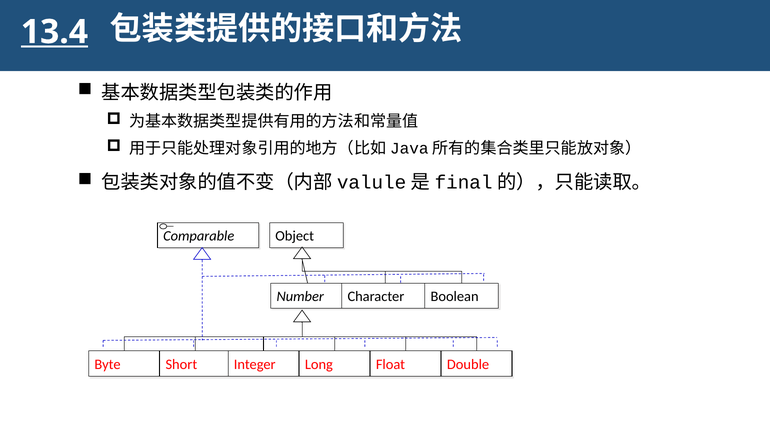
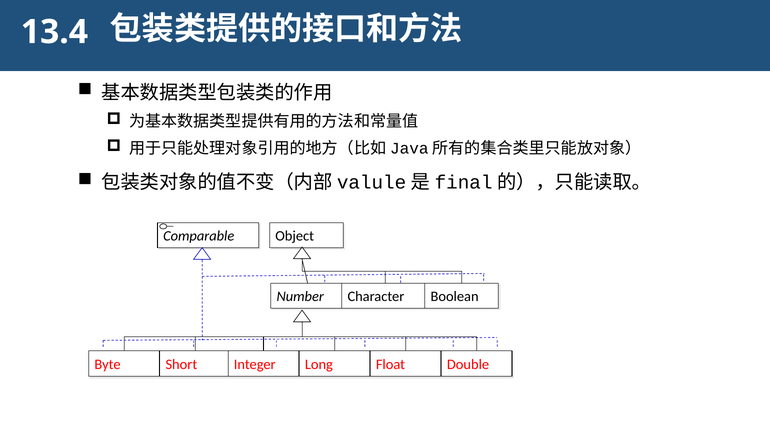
13.4 underline: present -> none
